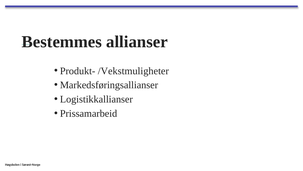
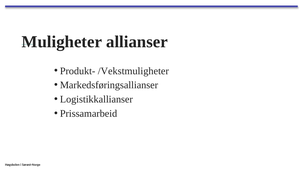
Bestemmes: Bestemmes -> Muligheter
